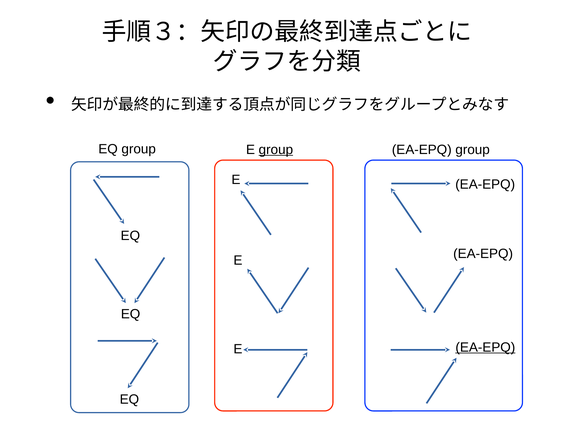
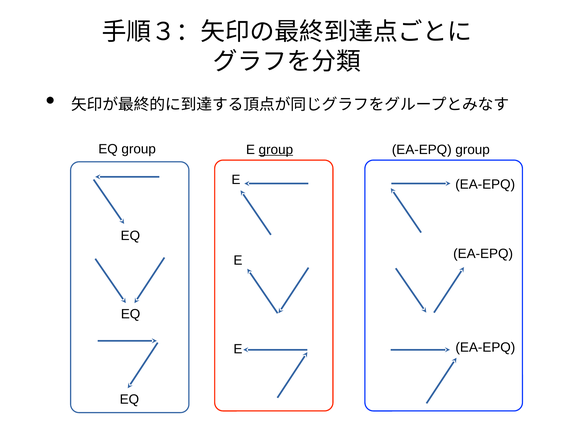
EA-EPQ at (485, 348) underline: present -> none
